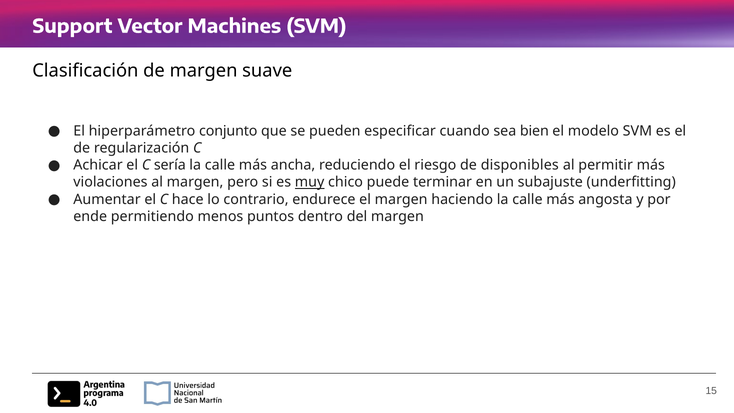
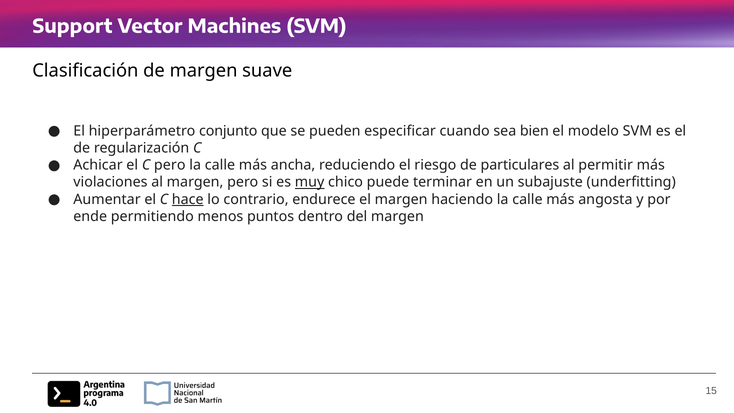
C sería: sería -> pero
disponibles: disponibles -> particulares
hace underline: none -> present
